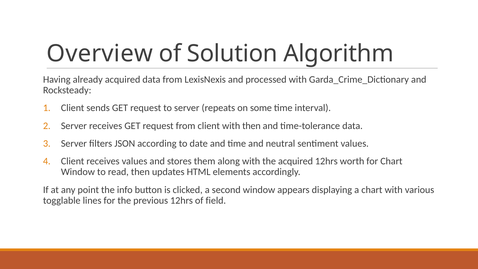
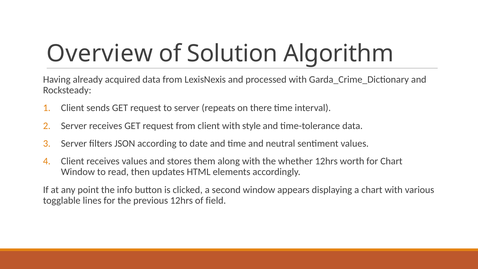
some: some -> there
with then: then -> style
the acquired: acquired -> whether
